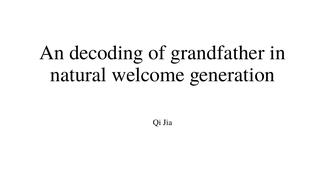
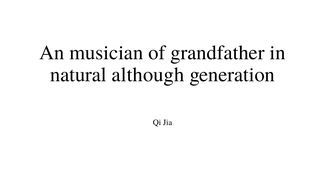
decoding: decoding -> musician
welcome: welcome -> although
